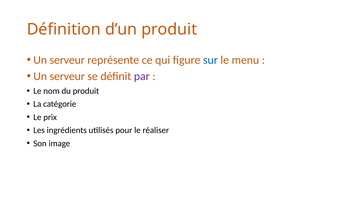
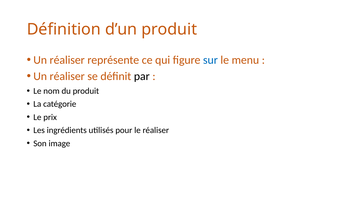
serveur at (67, 60): serveur -> réaliser
serveur at (67, 76): serveur -> réaliser
par colour: purple -> black
